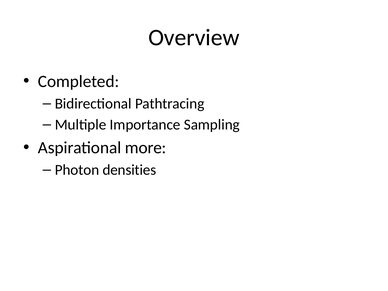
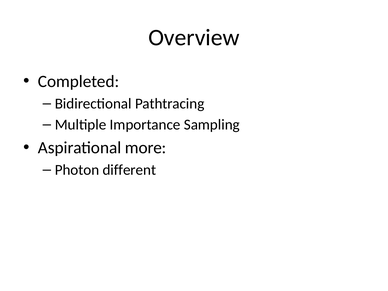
densities: densities -> different
